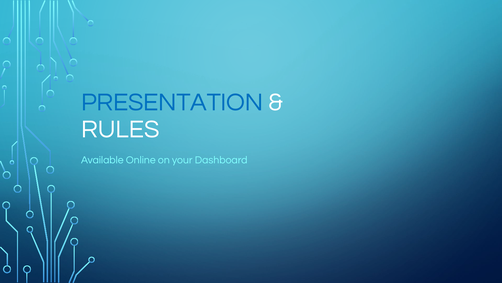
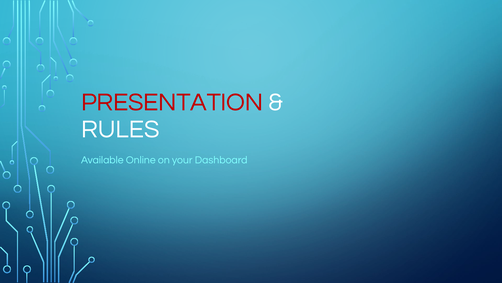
PRESENTATION colour: blue -> red
